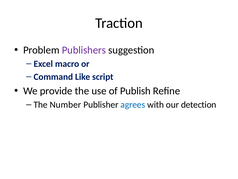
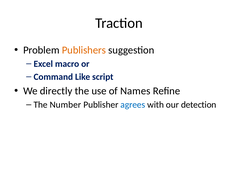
Publishers colour: purple -> orange
provide: provide -> directly
Publish: Publish -> Names
